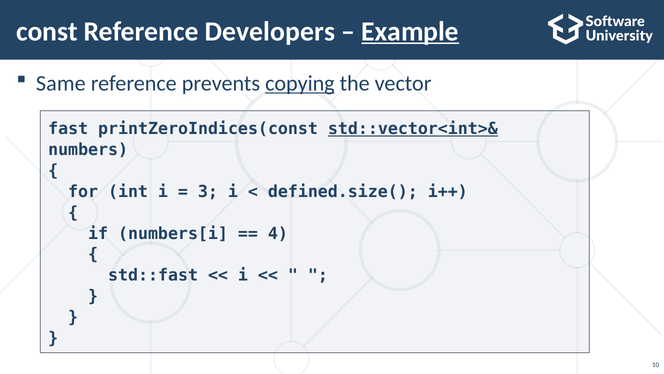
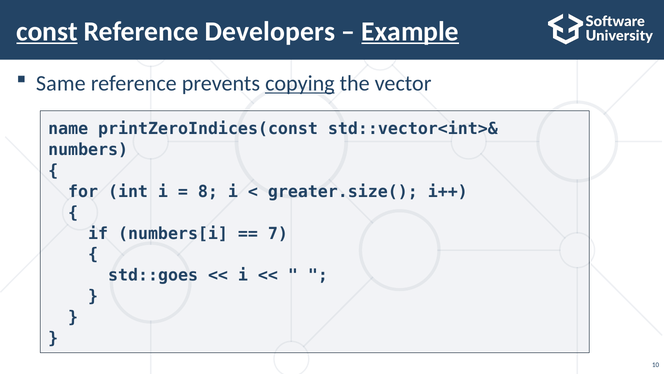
const underline: none -> present
fast: fast -> name
std::vector<int>& underline: present -> none
3: 3 -> 8
defined.size(: defined.size( -> greater.size(
4: 4 -> 7
std::fast: std::fast -> std::goes
